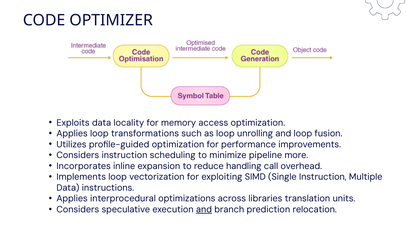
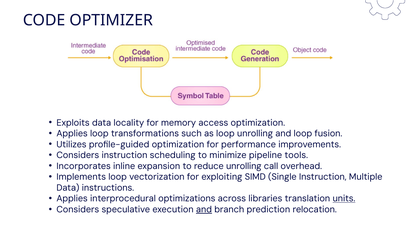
more: more -> tools
reduce handling: handling -> unrolling
units underline: none -> present
